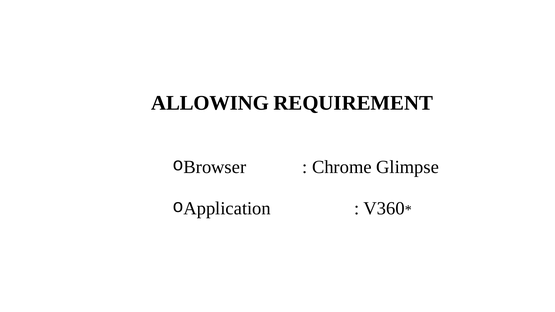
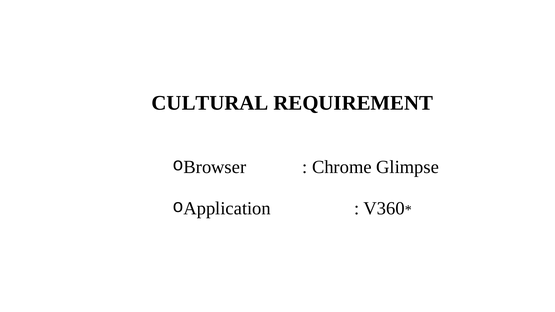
ALLOWING: ALLOWING -> CULTURAL
